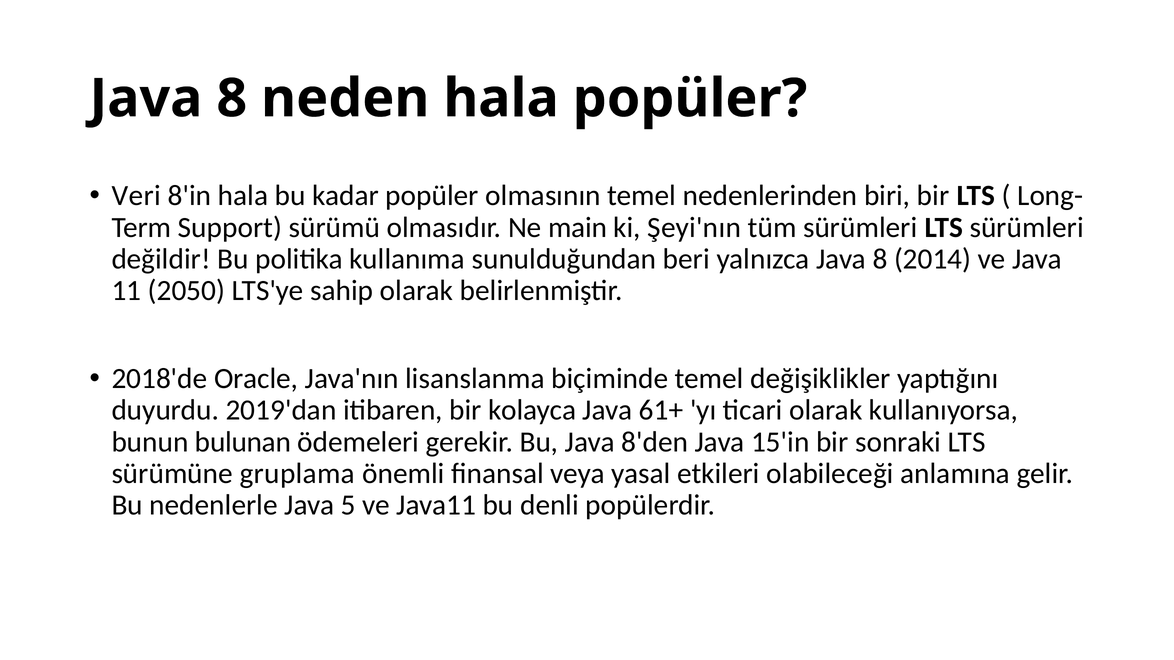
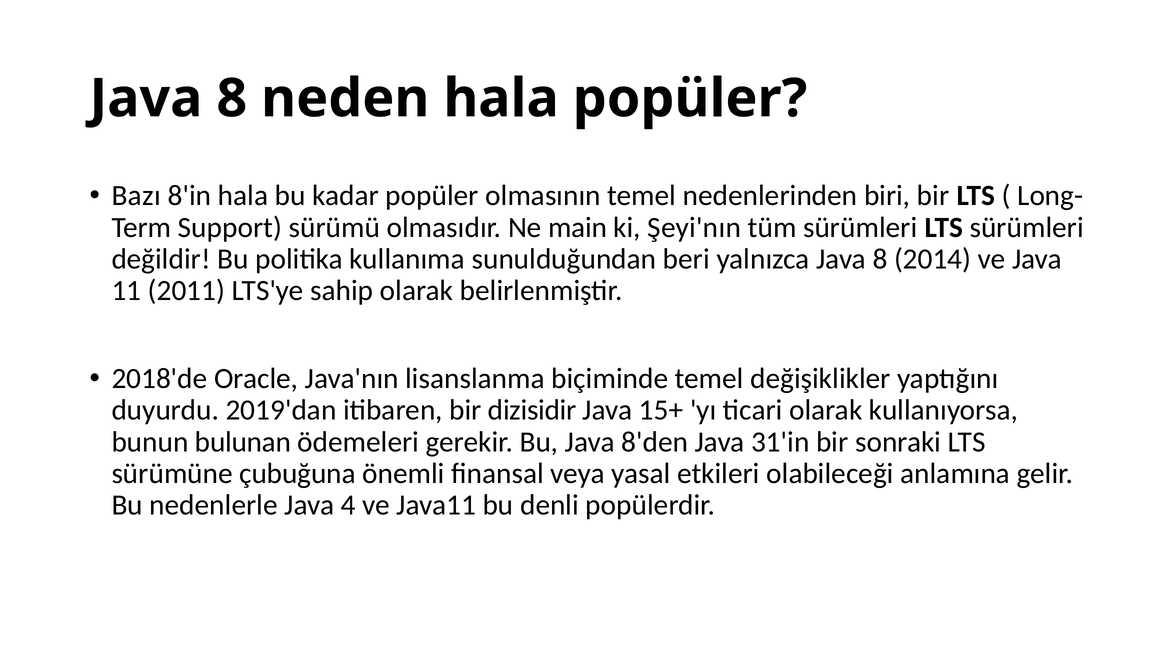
Veri: Veri -> Bazı
2050: 2050 -> 2011
kolayca: kolayca -> dizisidir
61+: 61+ -> 15+
15'in: 15'in -> 31'in
gruplama: gruplama -> çubuğuna
5: 5 -> 4
